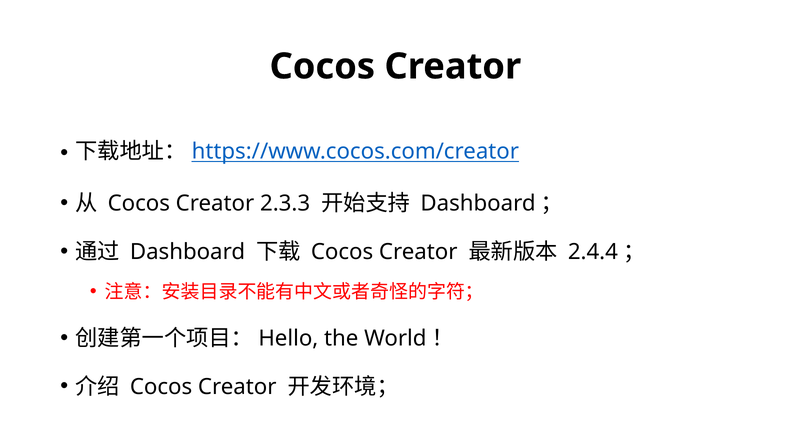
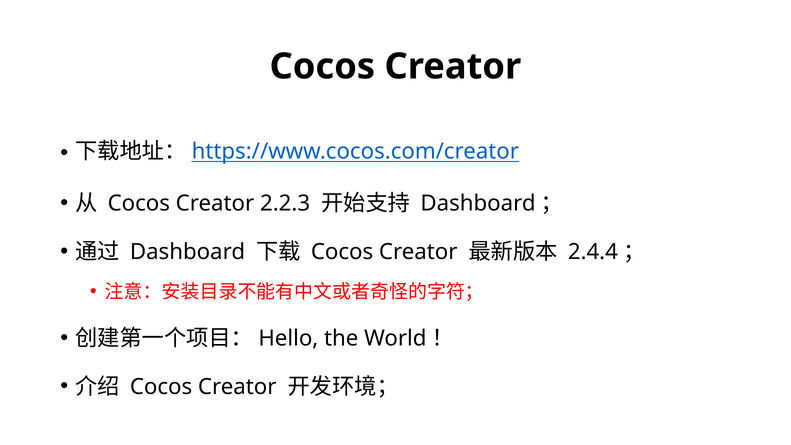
2.3.3: 2.3.3 -> 2.2.3
